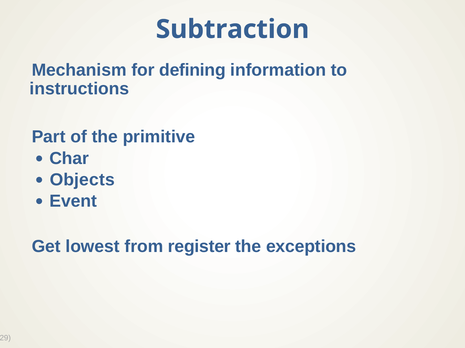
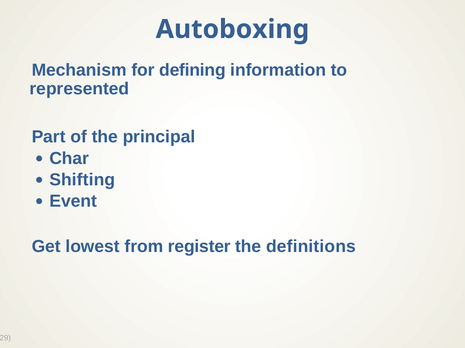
Subtraction: Subtraction -> Autoboxing
instructions: instructions -> represented
primitive: primitive -> principal
Objects: Objects -> Shifting
exceptions: exceptions -> definitions
